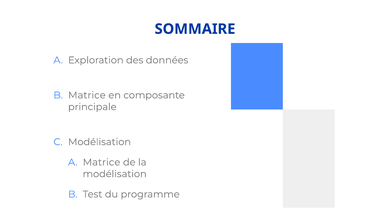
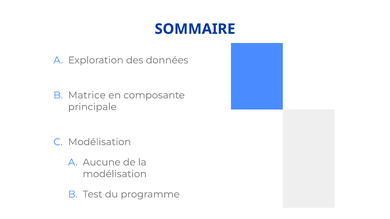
Matrice at (102, 163): Matrice -> Aucune
